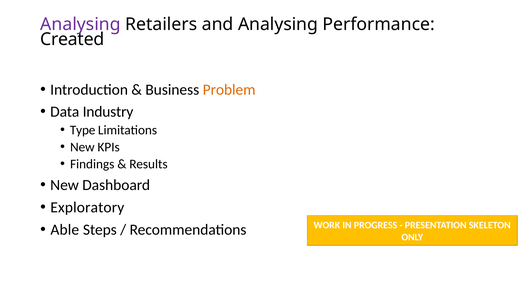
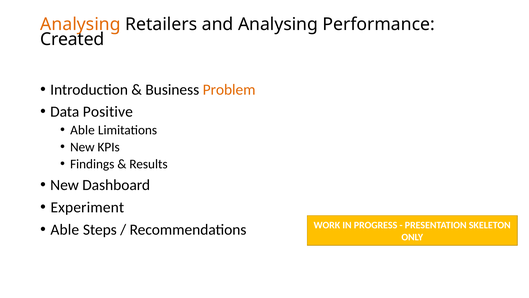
Analysing at (81, 24) colour: purple -> orange
Industry: Industry -> Positive
Type at (83, 130): Type -> Able
Exploratory: Exploratory -> Experiment
